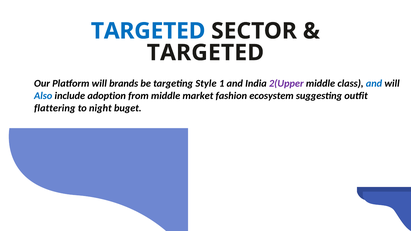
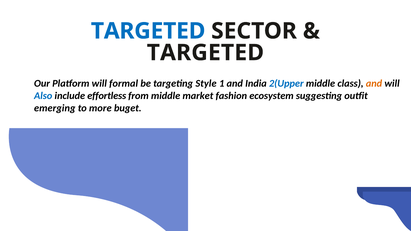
brands: brands -> formal
2(Upper colour: purple -> blue
and at (374, 84) colour: blue -> orange
adoption: adoption -> effortless
flattering: flattering -> emerging
night: night -> more
